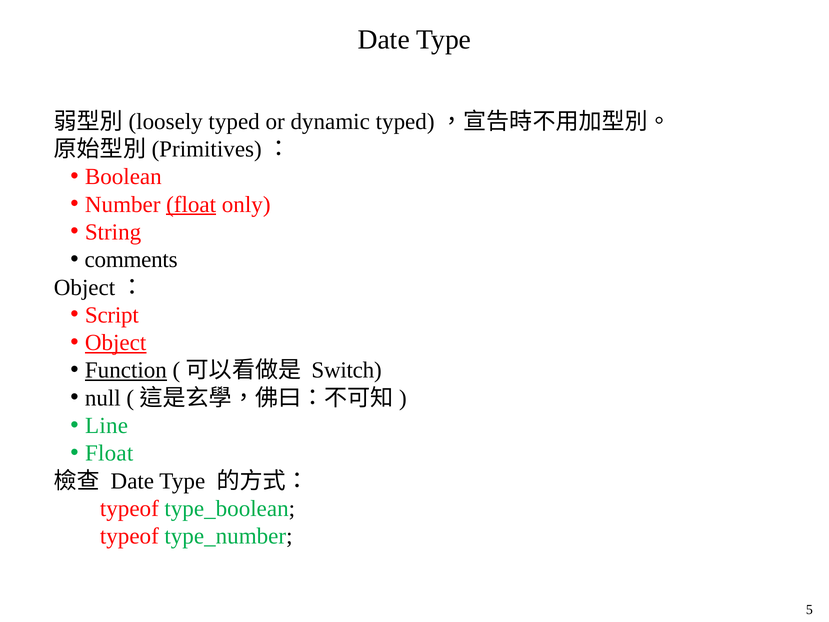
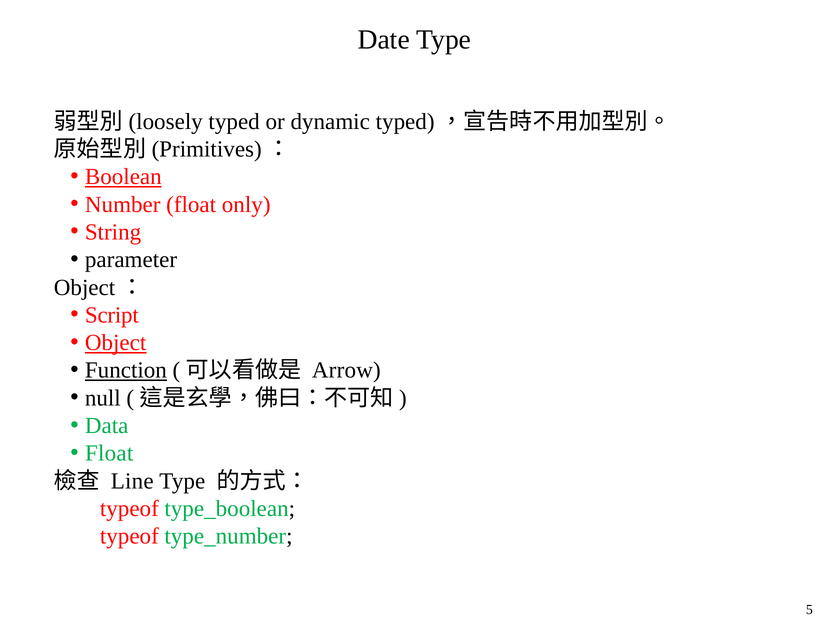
Boolean underline: none -> present
float at (191, 204) underline: present -> none
comments: comments -> parameter
Switch: Switch -> Arrow
Line: Line -> Data
Date at (132, 481): Date -> Line
